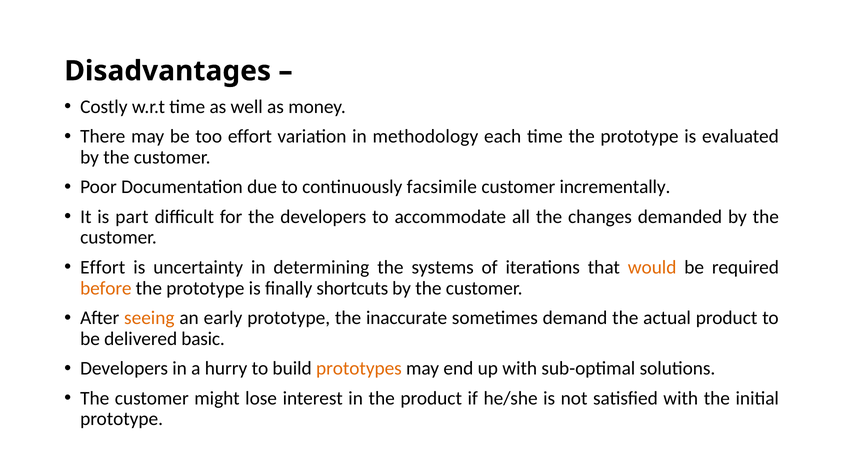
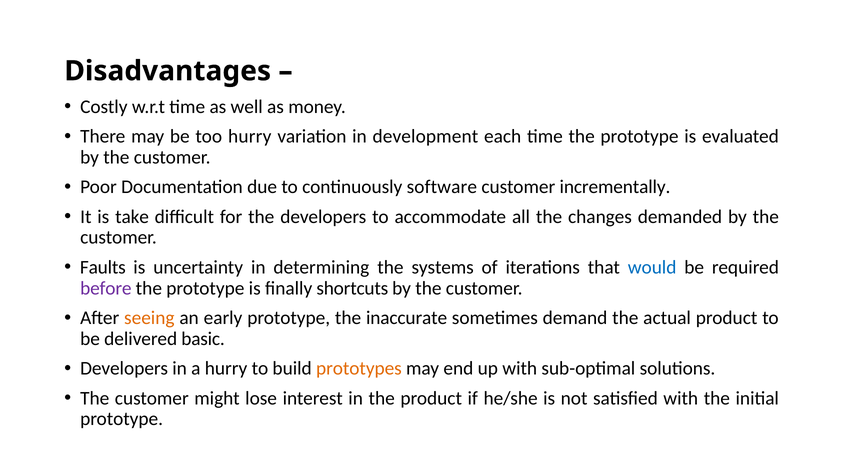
too effort: effort -> hurry
methodology: methodology -> development
facsimile: facsimile -> software
part: part -> take
Effort at (103, 267): Effort -> Faults
would colour: orange -> blue
before colour: orange -> purple
